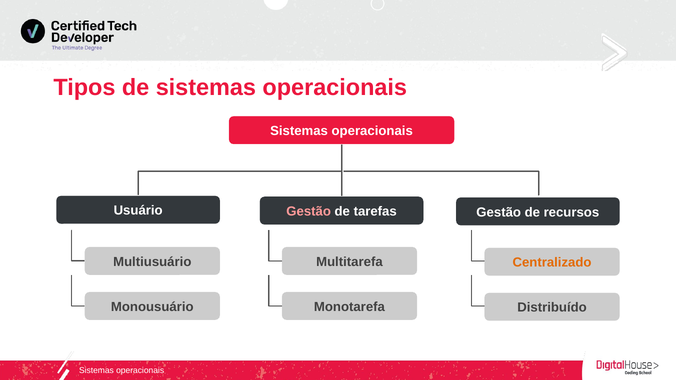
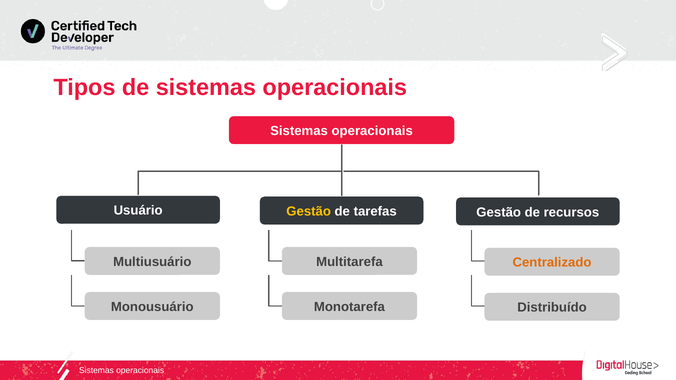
Gestão at (309, 212) colour: pink -> yellow
